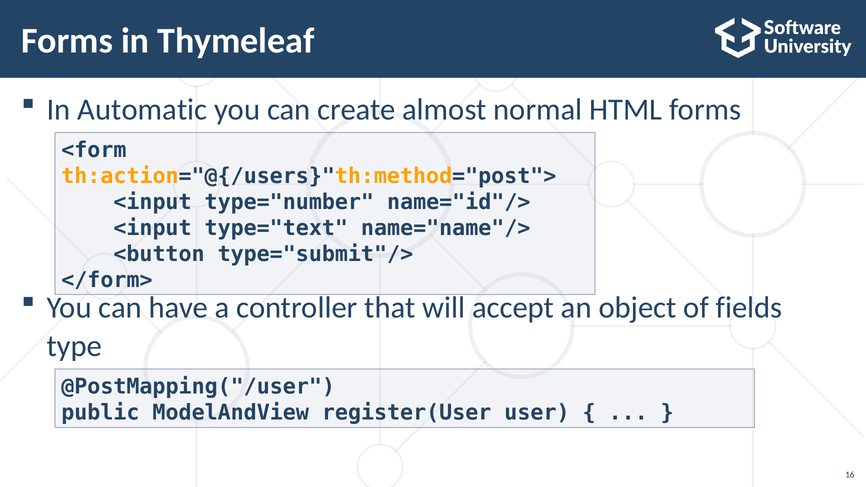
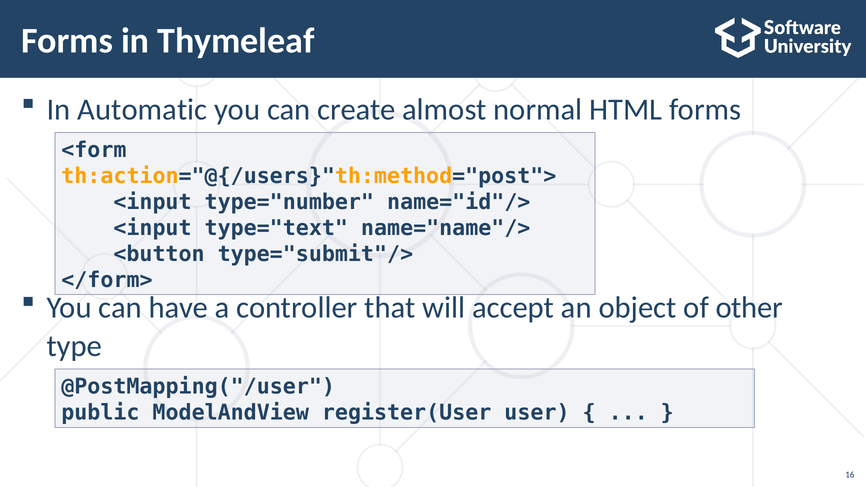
fields: fields -> other
